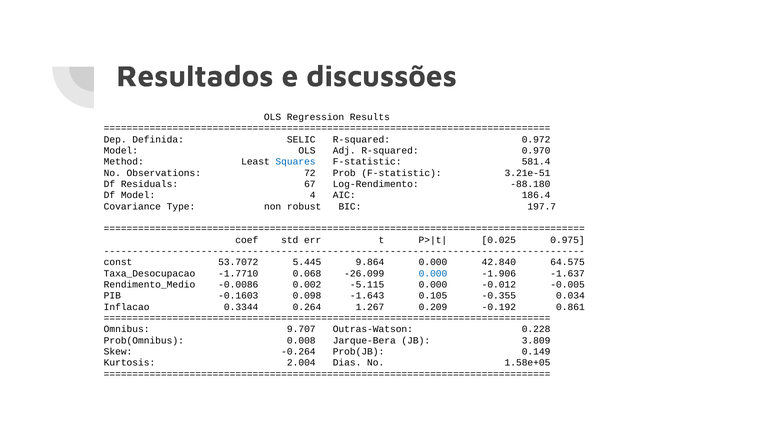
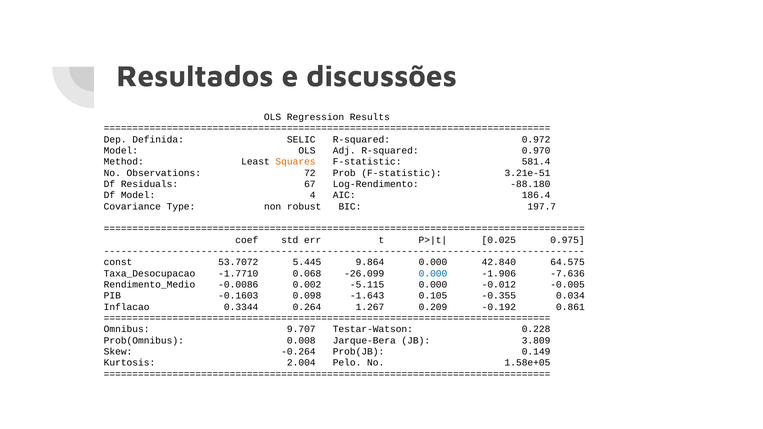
Squares colour: blue -> orange
-1.637: -1.637 -> -7.636
Outras-Watson: Outras-Watson -> Testar-Watson
Dias: Dias -> Pelo
